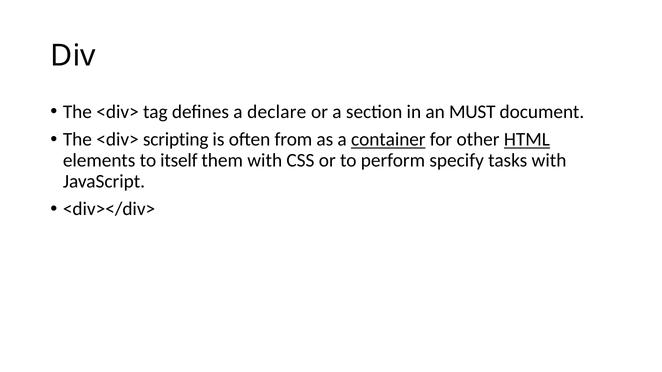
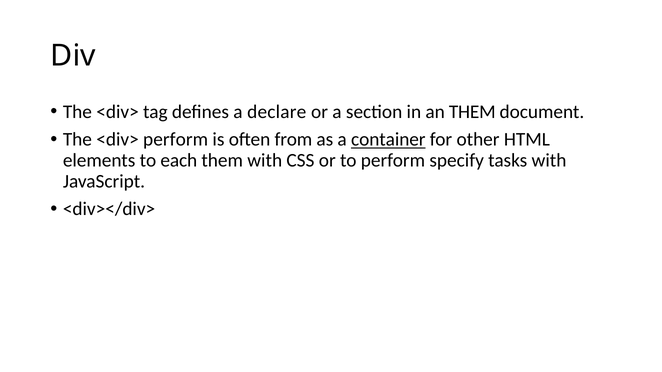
an MUST: MUST -> THEM
<div> scripting: scripting -> perform
HTML underline: present -> none
itself: itself -> each
